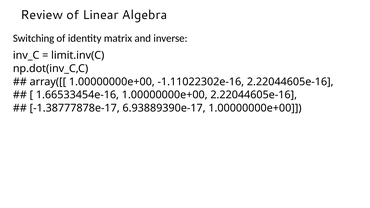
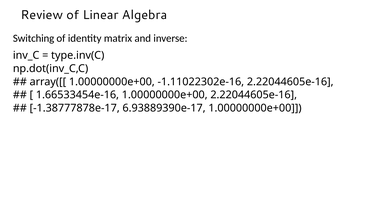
limit.inv(C: limit.inv(C -> type.inv(C
